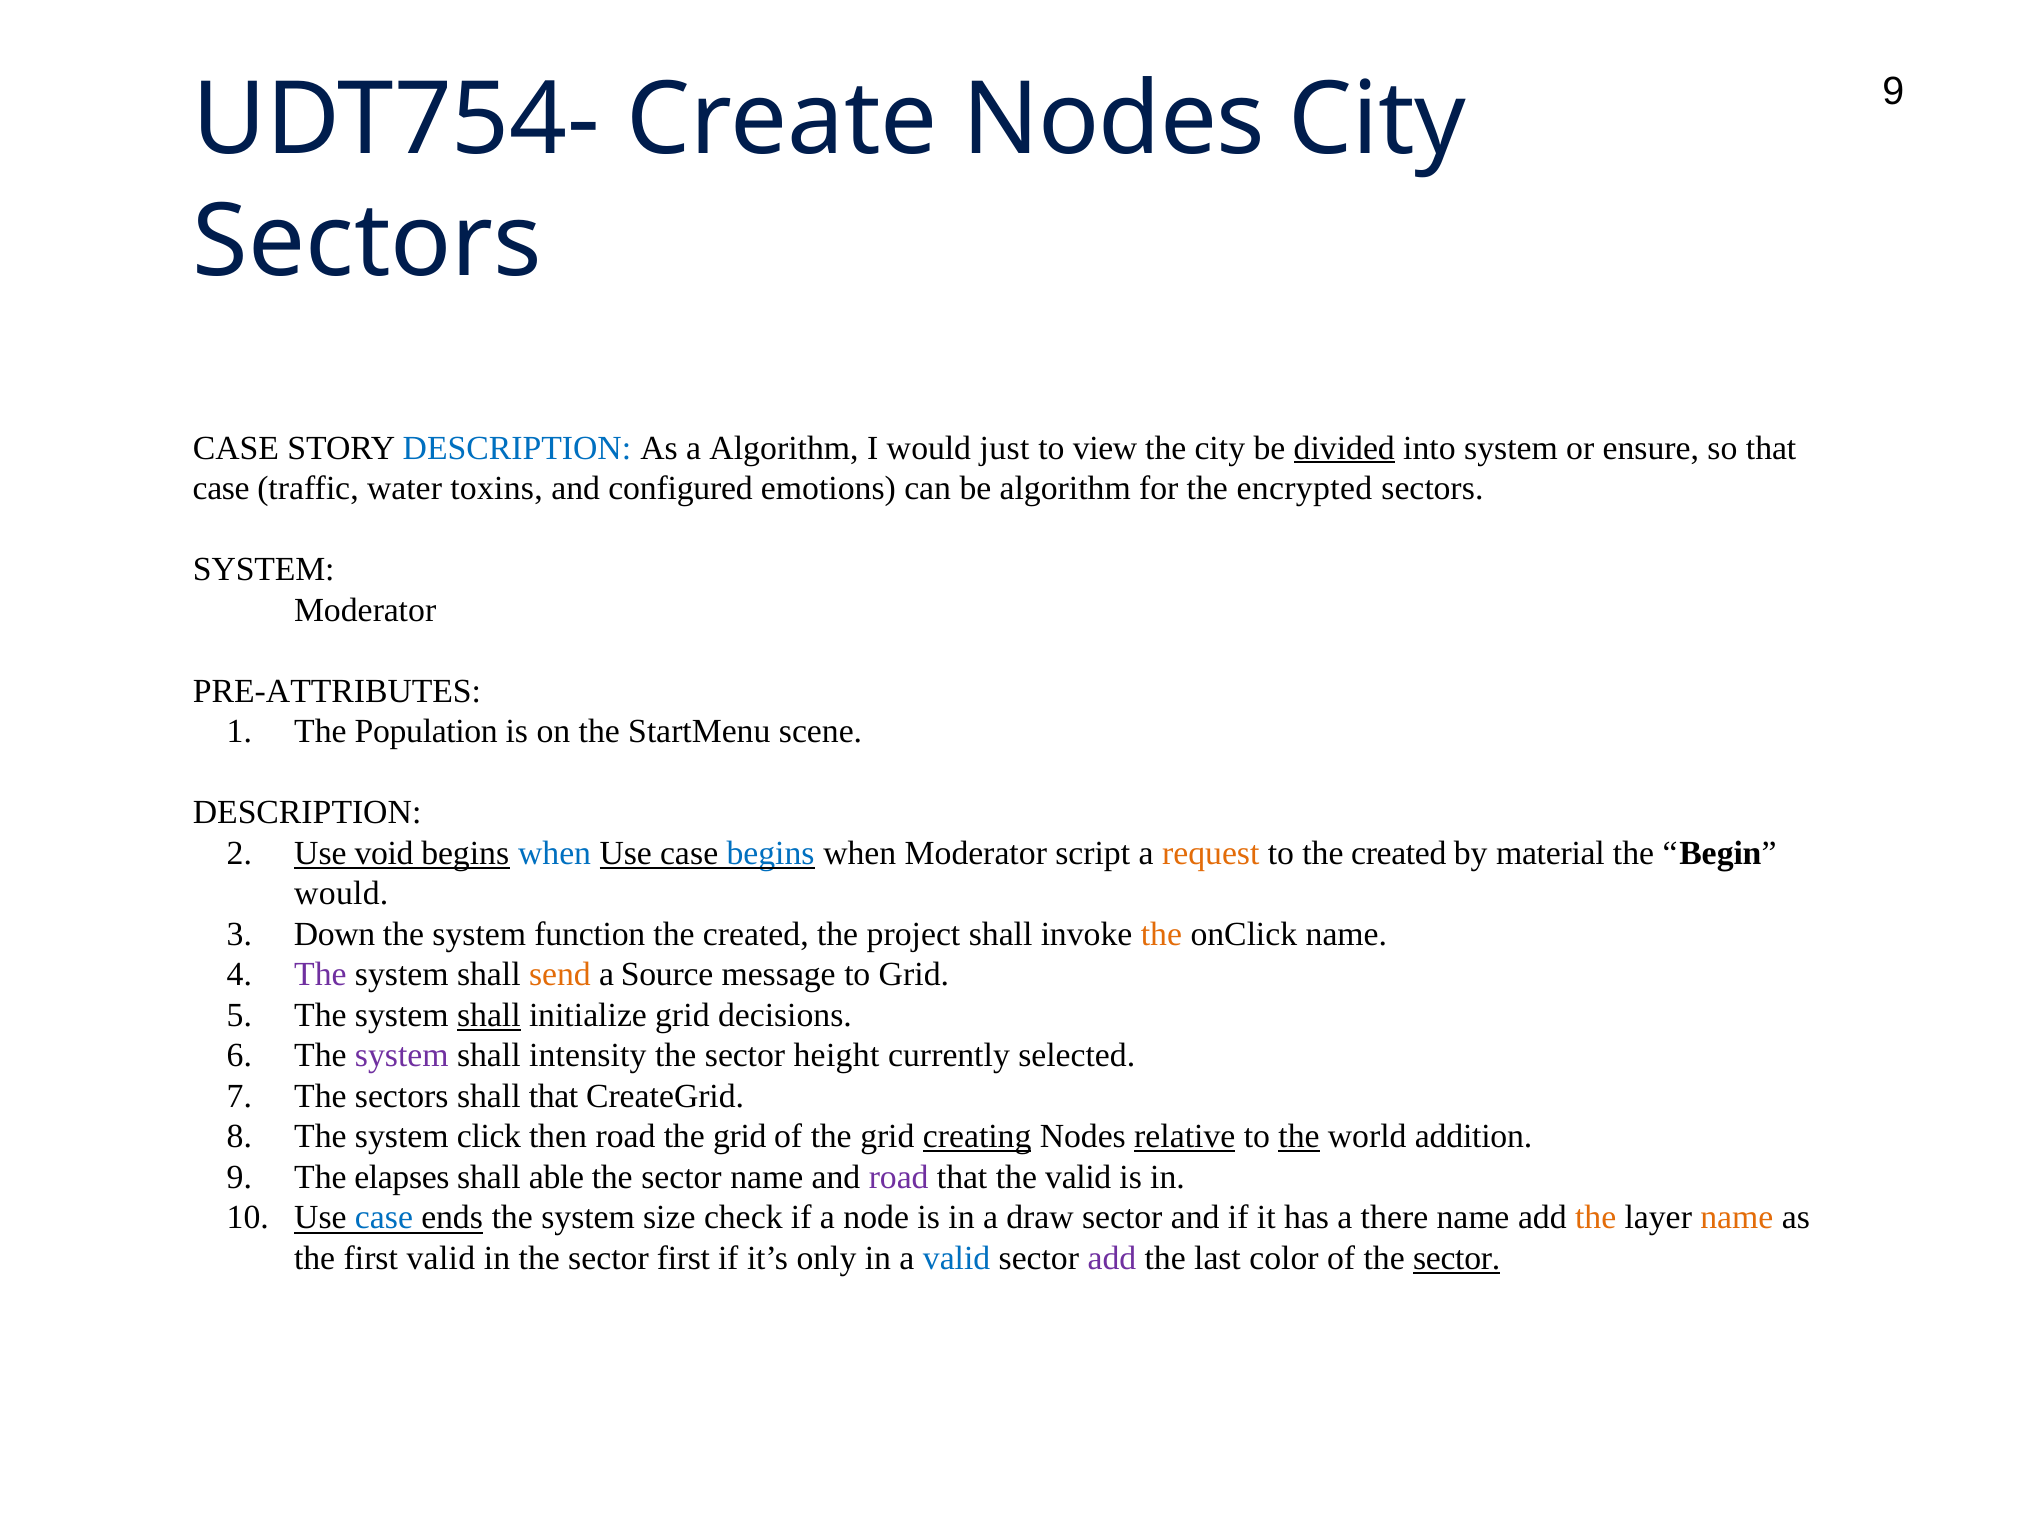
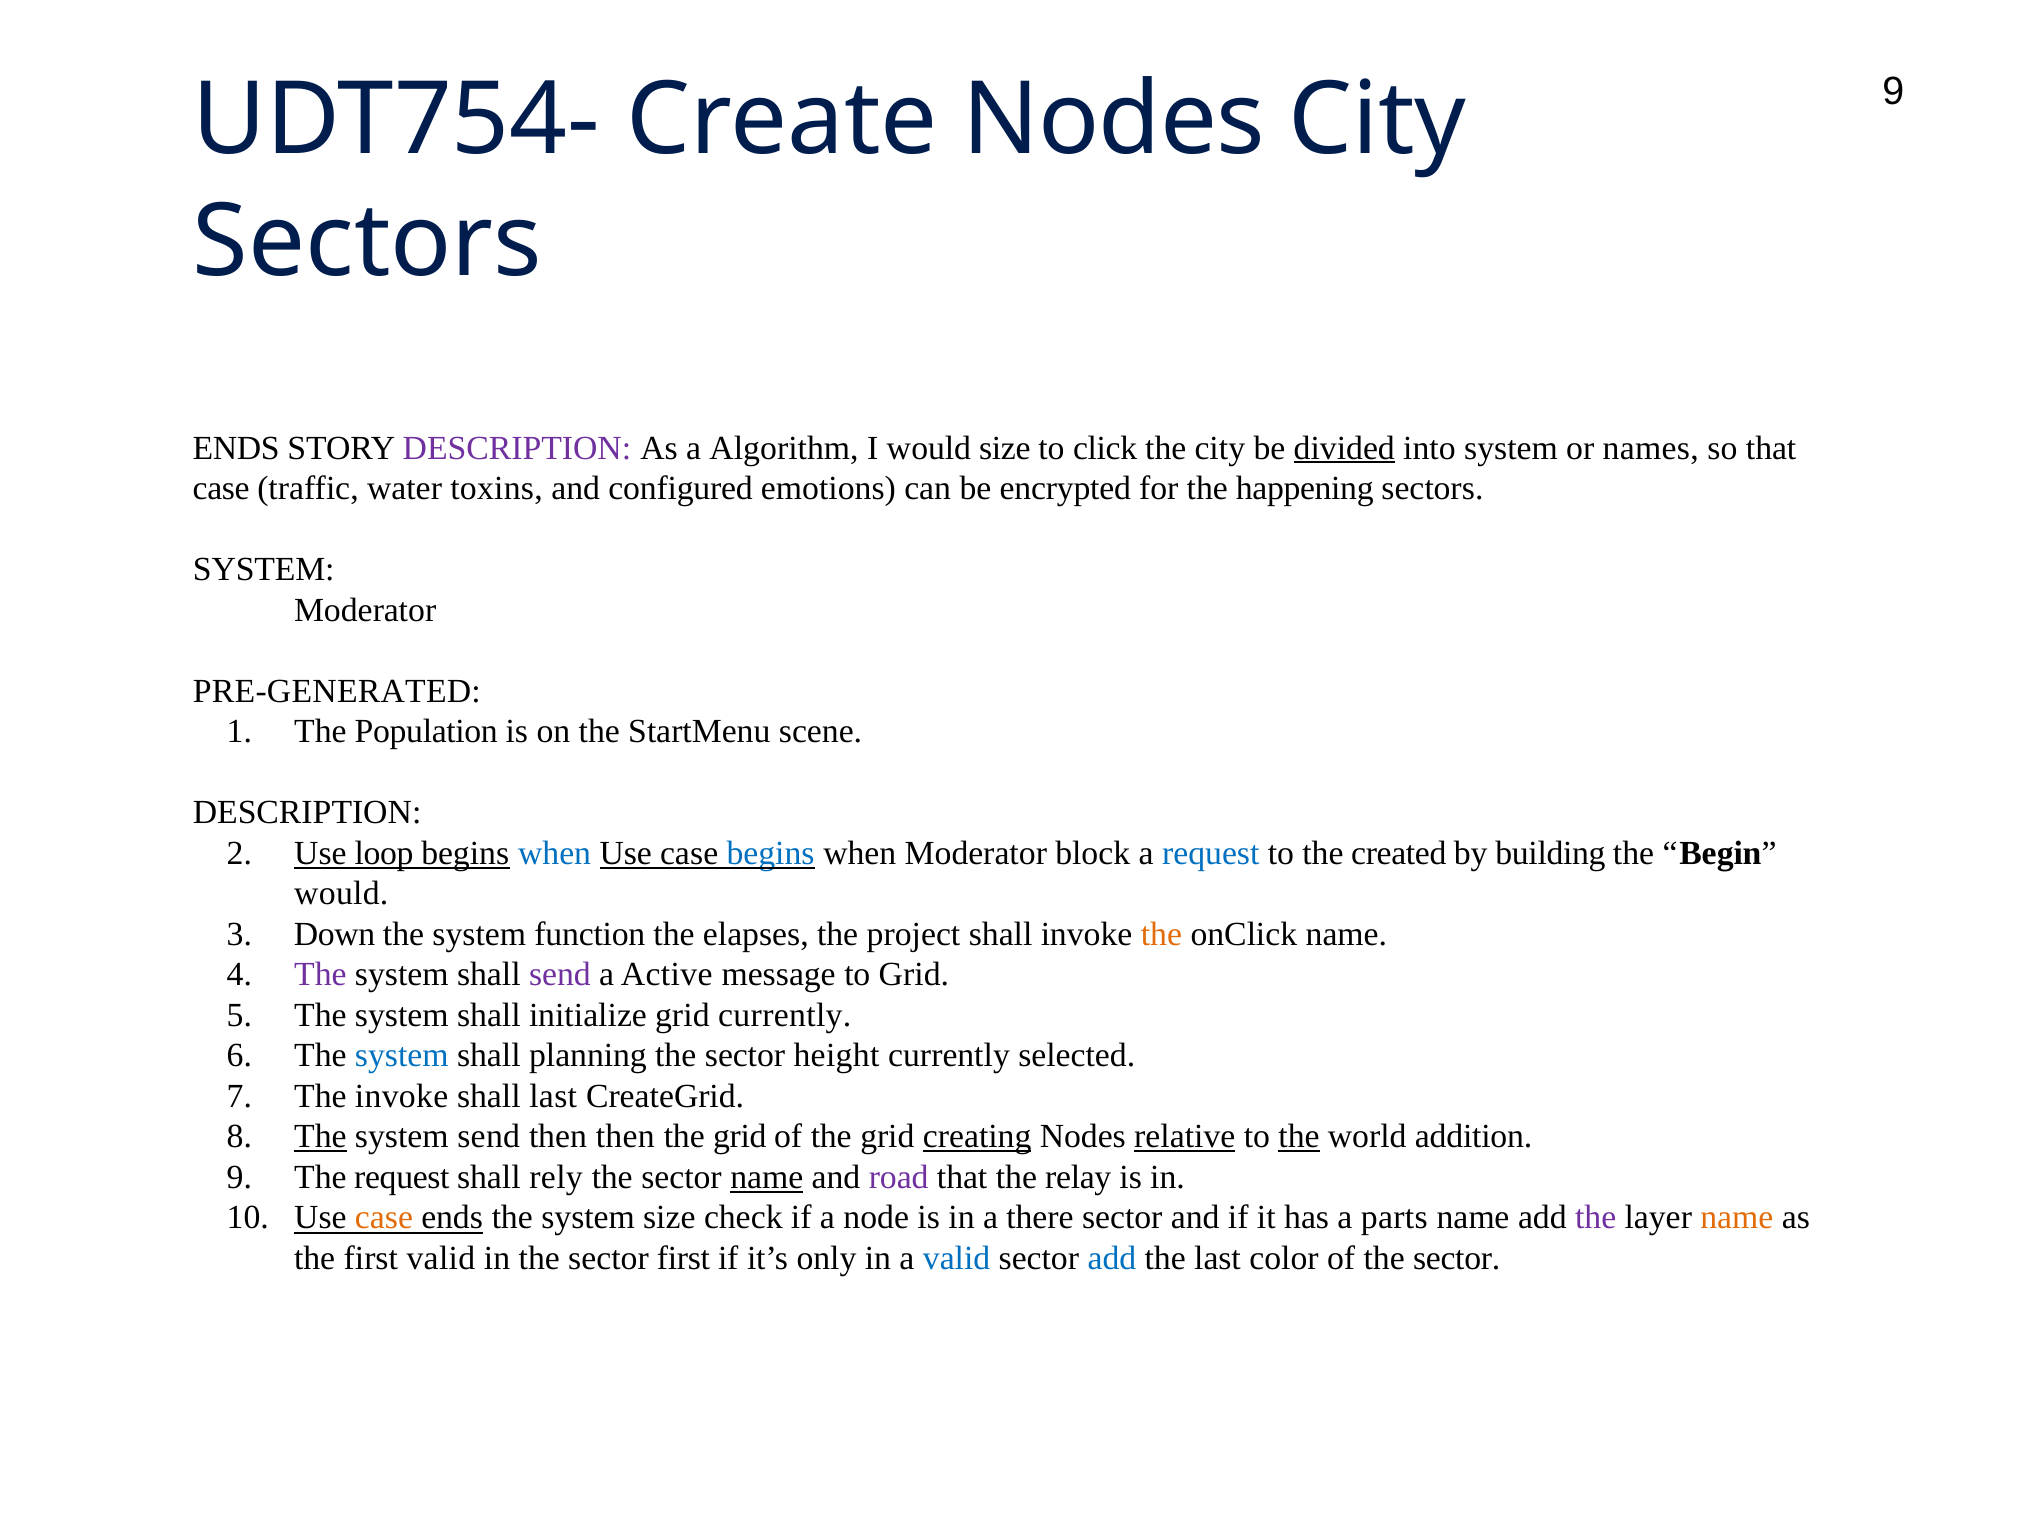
CASE at (236, 448): CASE -> ENDS
DESCRIPTION at (517, 448) colour: blue -> purple
would just: just -> size
view: view -> click
ensure: ensure -> names
be algorithm: algorithm -> encrypted
encrypted: encrypted -> happening
PRE-ATTRIBUTES: PRE-ATTRIBUTES -> PRE-GENERATED
void: void -> loop
script: script -> block
request at (1211, 853) colour: orange -> blue
material: material -> building
created at (756, 934): created -> elapses
send at (560, 975) colour: orange -> purple
Source: Source -> Active
shall at (489, 1015) underline: present -> none
grid decisions: decisions -> currently
system at (402, 1056) colour: purple -> blue
intensity: intensity -> planning
The sectors: sectors -> invoke
shall that: that -> last
The at (320, 1137) underline: none -> present
system click: click -> send
then road: road -> then
The elapses: elapses -> request
able: able -> rely
name at (767, 1177) underline: none -> present
the valid: valid -> relay
case at (384, 1218) colour: blue -> orange
draw: draw -> there
there: there -> parts
the at (1596, 1218) colour: orange -> purple
add at (1112, 1258) colour: purple -> blue
sector at (1457, 1258) underline: present -> none
